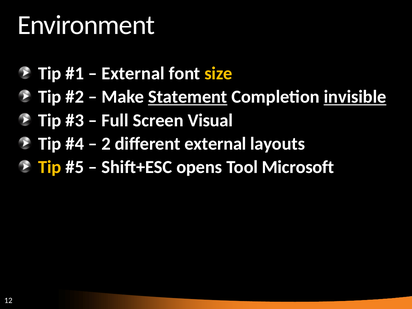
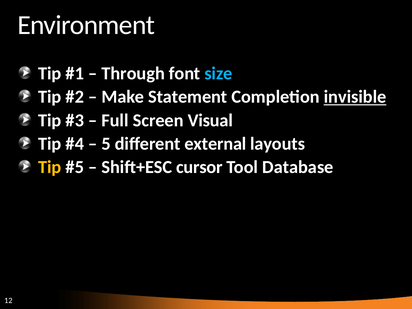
External at (133, 73): External -> Through
size colour: yellow -> light blue
Statement underline: present -> none
2: 2 -> 5
opens: opens -> cursor
Microsoft: Microsoft -> Database
